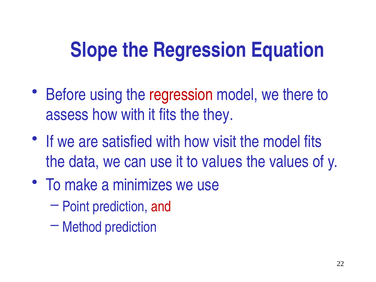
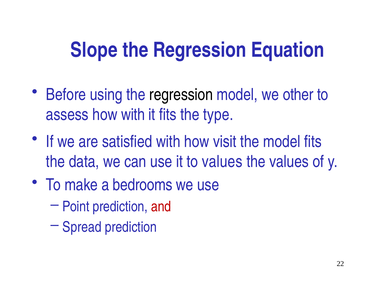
regression at (181, 95) colour: red -> black
there: there -> other
they: they -> type
minimizes: minimizes -> bedrooms
Method: Method -> Spread
